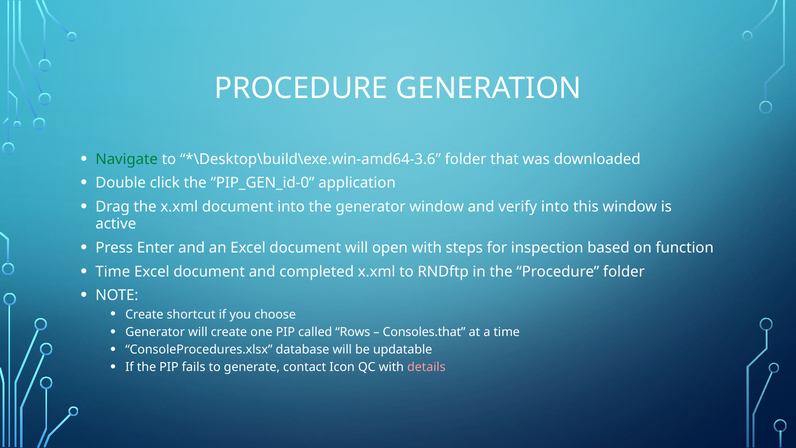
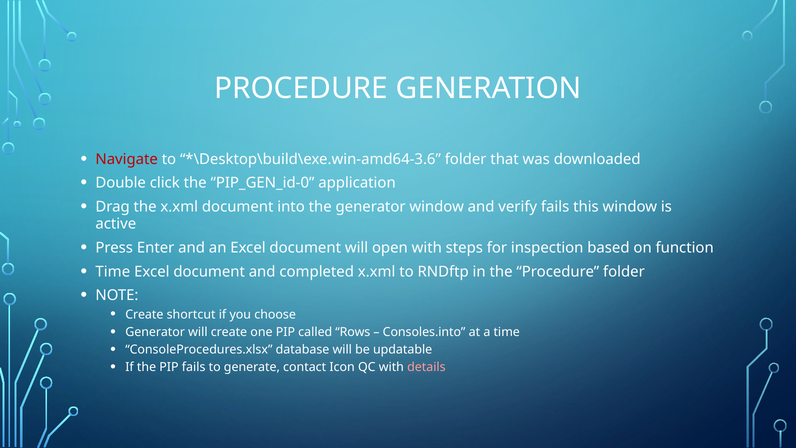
Navigate colour: green -> red
verify into: into -> fails
Consoles.that: Consoles.that -> Consoles.into
